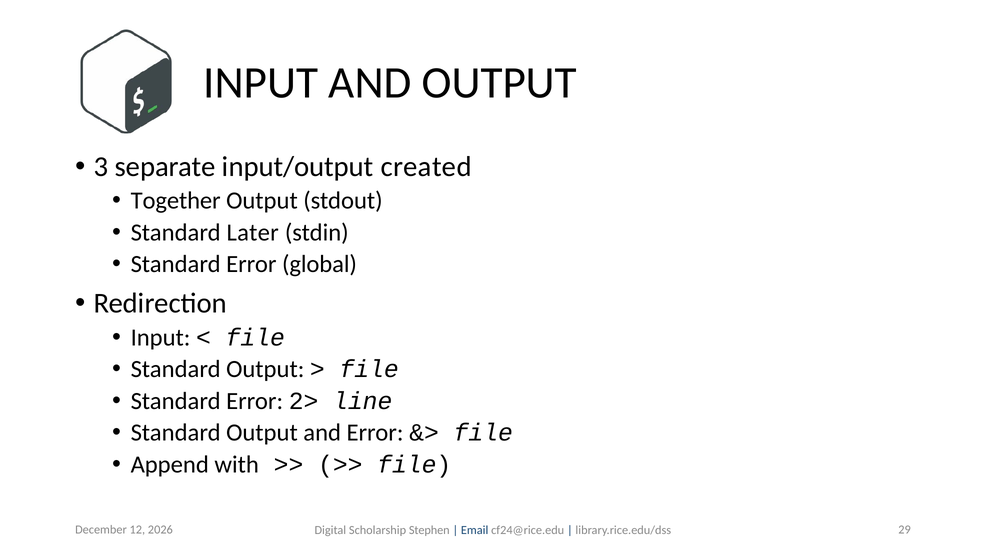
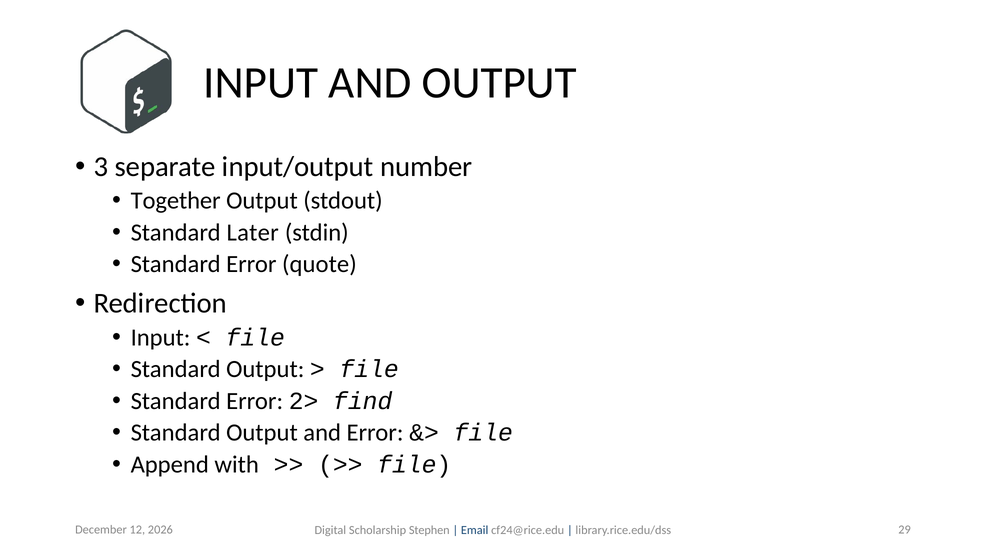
created: created -> number
global: global -> quote
line: line -> find
